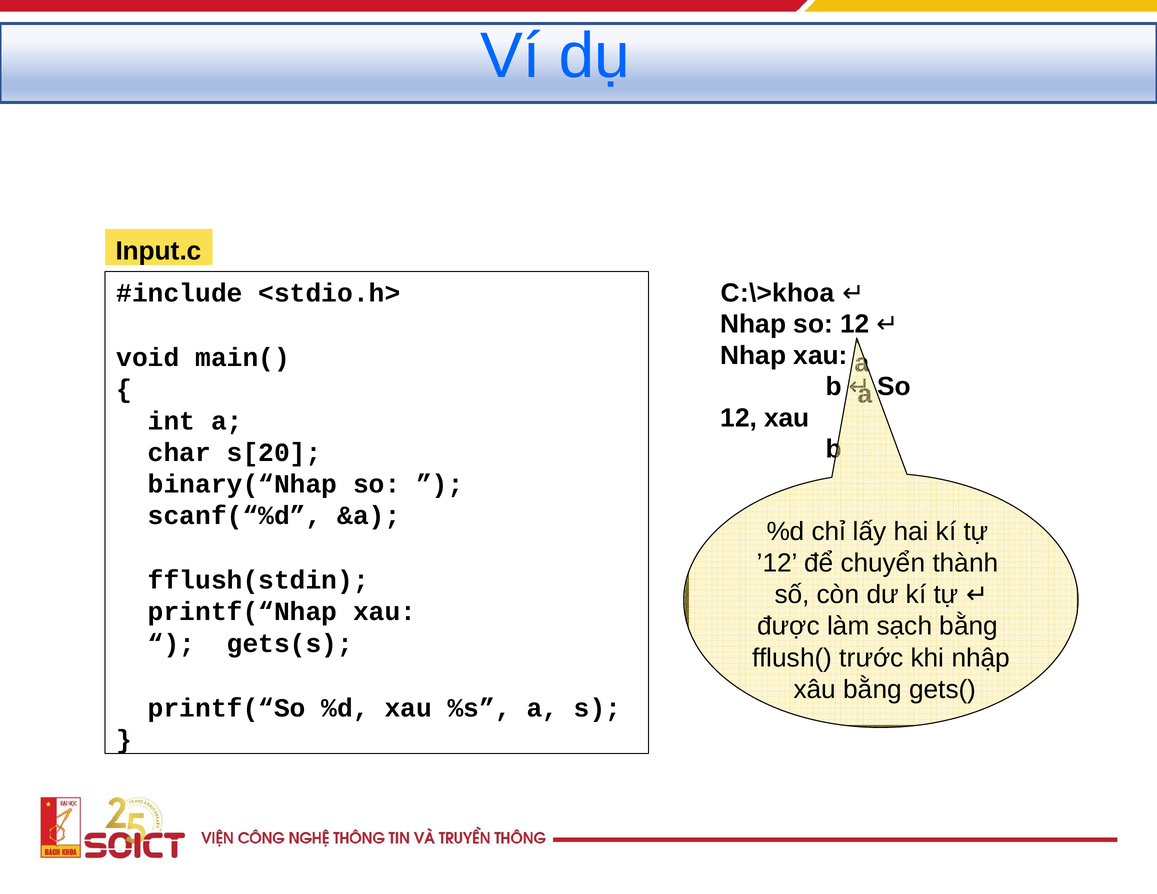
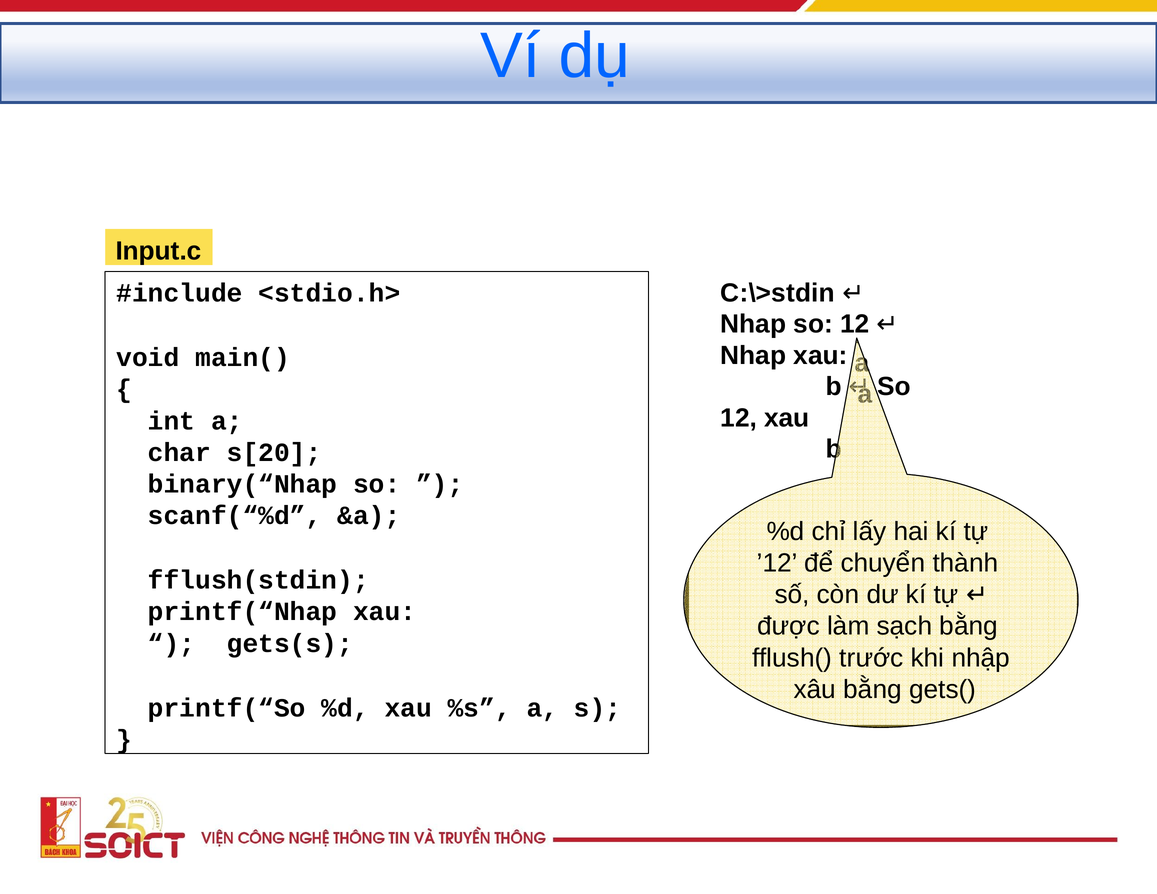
C:\>khoa: C:\>khoa -> C:\>stdin
